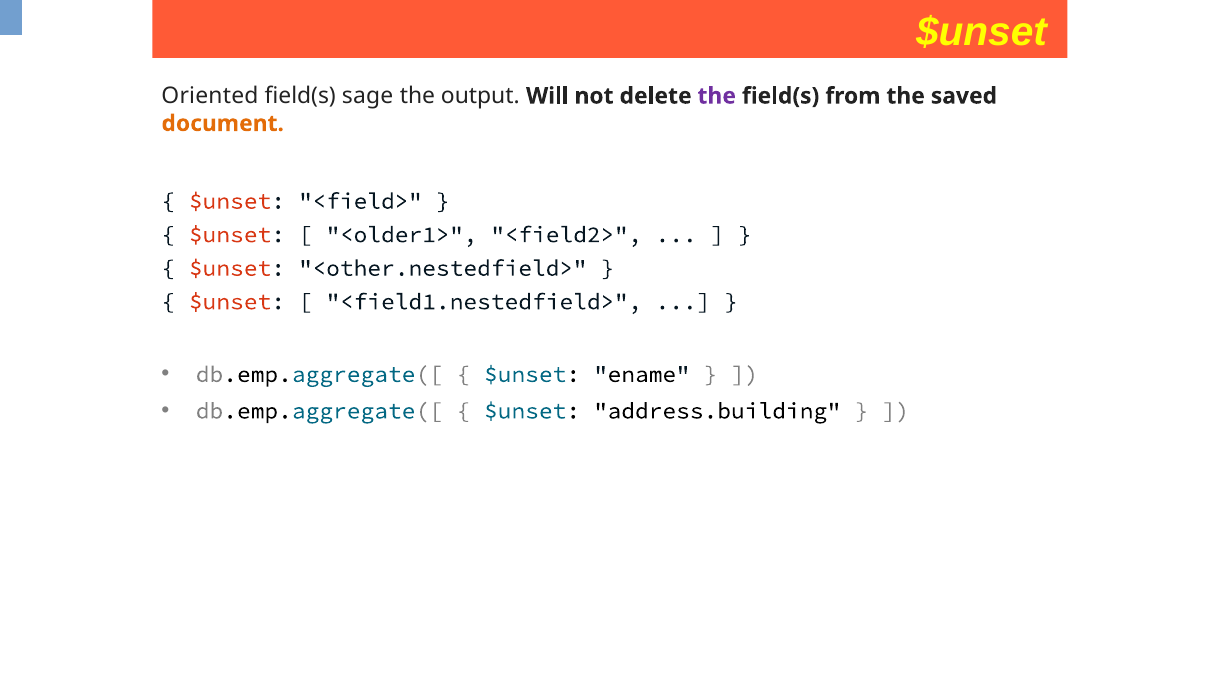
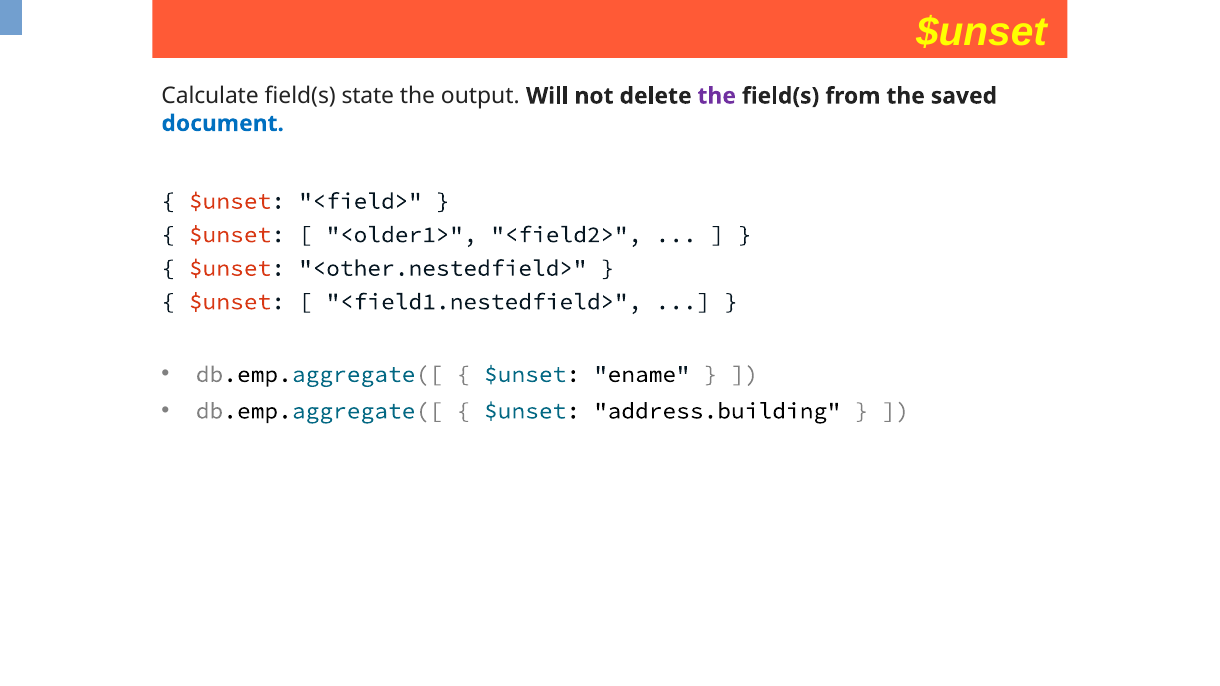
Oriented: Oriented -> Calculate
sage: sage -> state
document colour: orange -> blue
